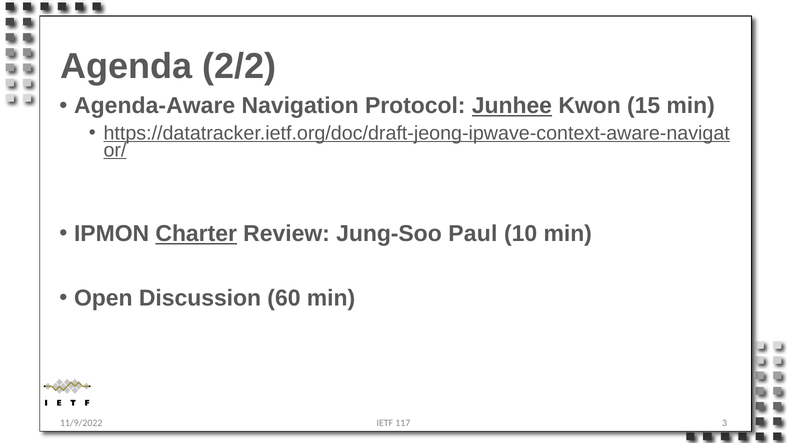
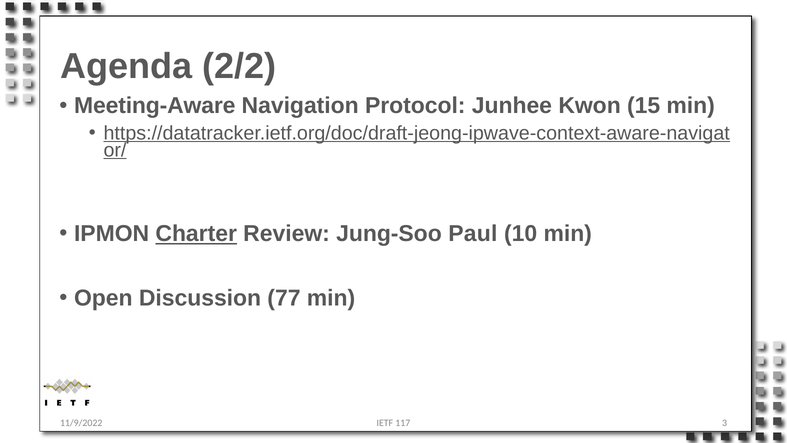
Agenda-Aware: Agenda-Aware -> Meeting-Aware
Junhee underline: present -> none
60: 60 -> 77
